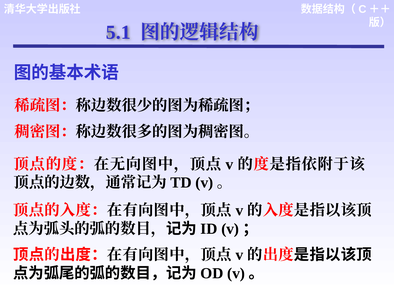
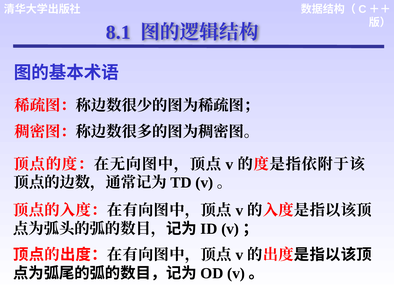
5.1: 5.1 -> 8.1
